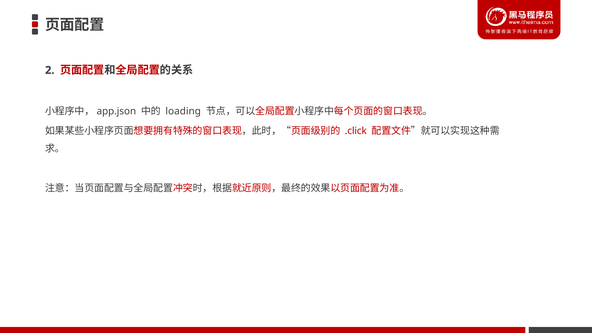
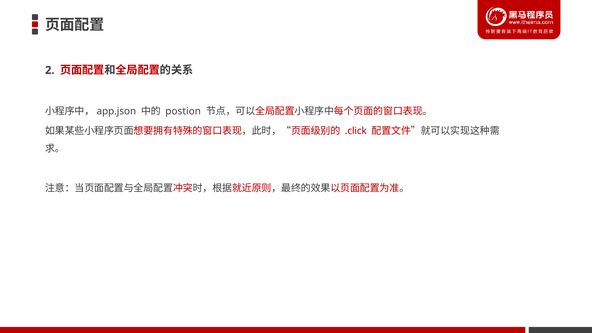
loading: loading -> postion
